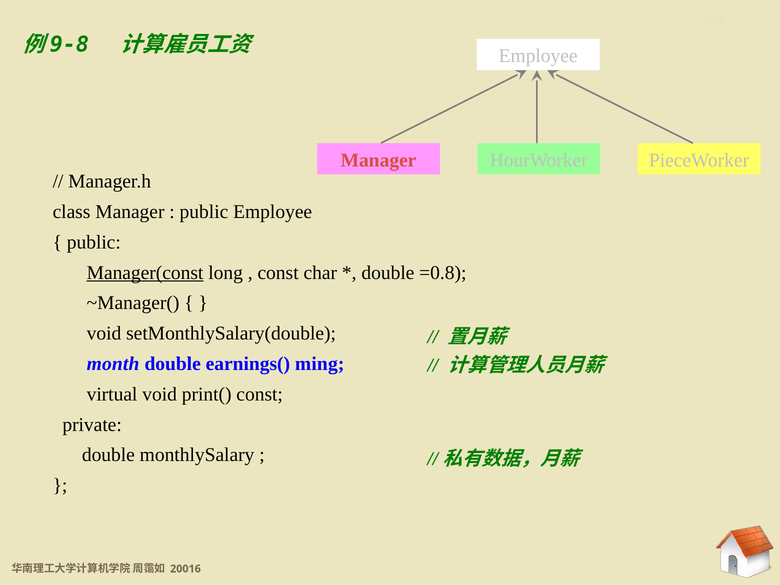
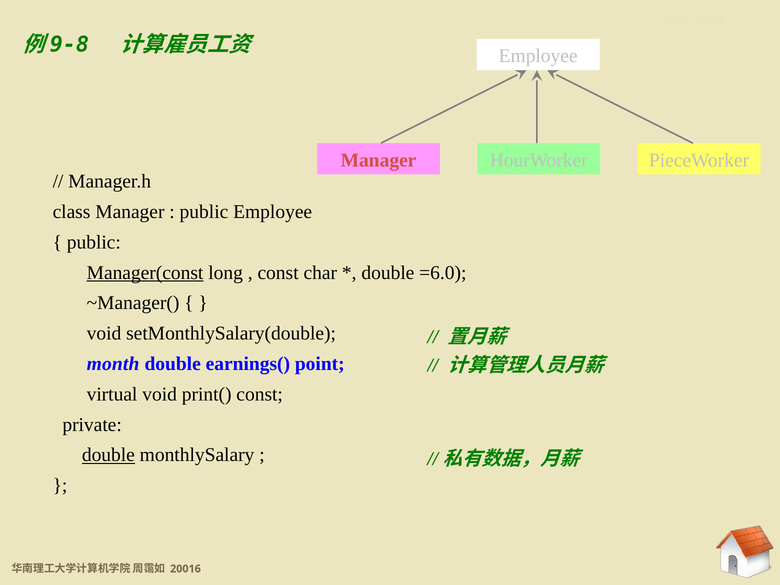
=0.8: =0.8 -> =6.0
ming: ming -> point
double at (108, 455) underline: none -> present
